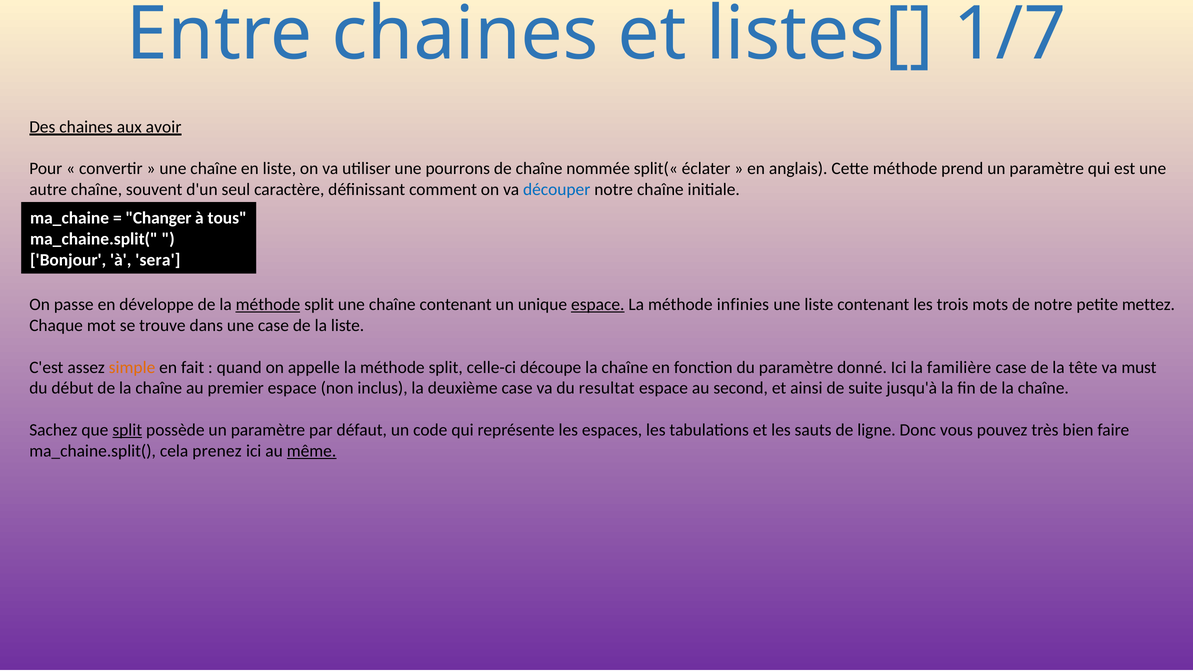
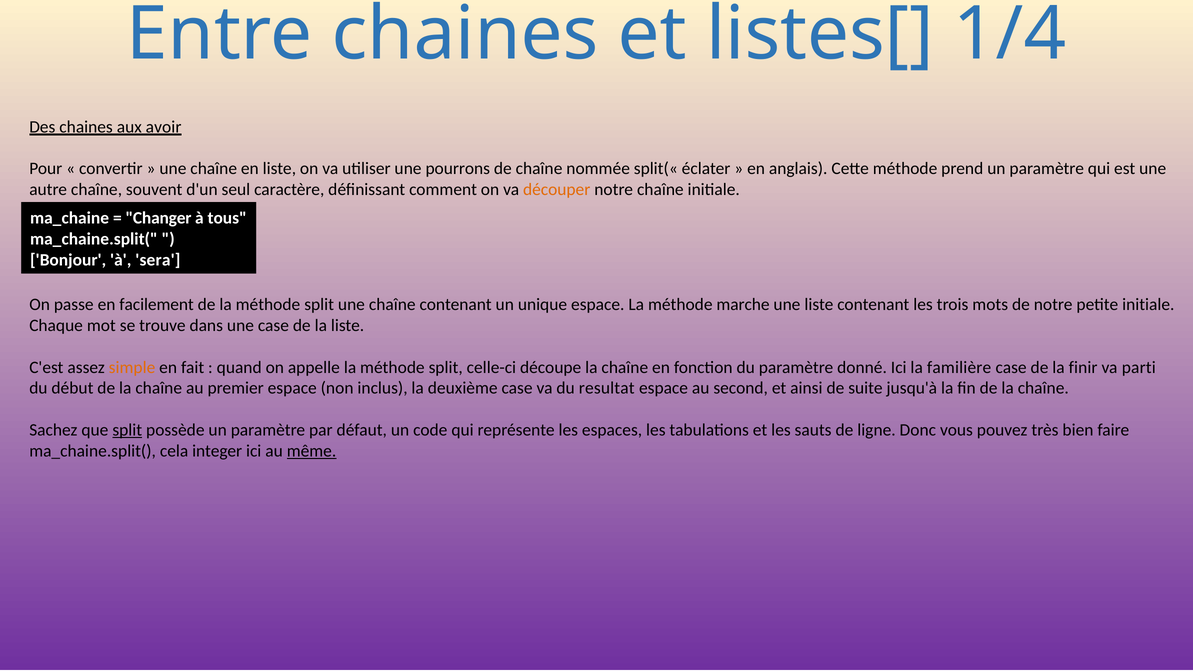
1/7: 1/7 -> 1/4
découper colour: blue -> orange
développe: développe -> facilement
méthode at (268, 305) underline: present -> none
espace at (598, 305) underline: present -> none
infinies: infinies -> marche
petite mettez: mettez -> initiale
tête: tête -> finir
must: must -> parti
prenez: prenez -> integer
